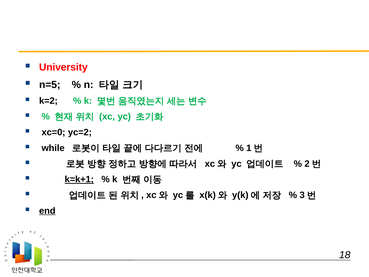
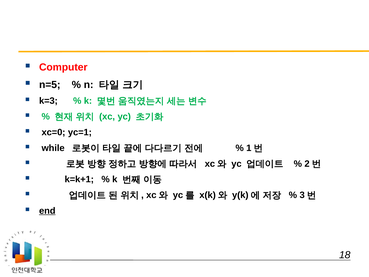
University: University -> Computer
k=2: k=2 -> k=3
yc=2: yc=2 -> yc=1
k=k+1 underline: present -> none
